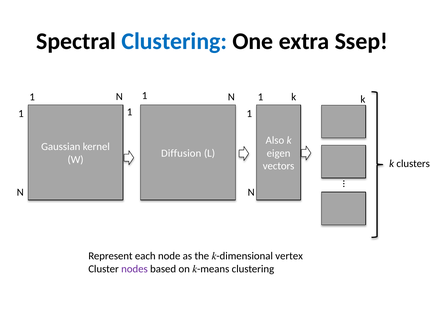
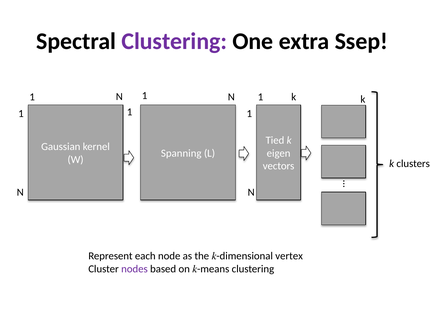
Clustering at (174, 41) colour: blue -> purple
Also: Also -> Tied
Diffusion: Diffusion -> Spanning
